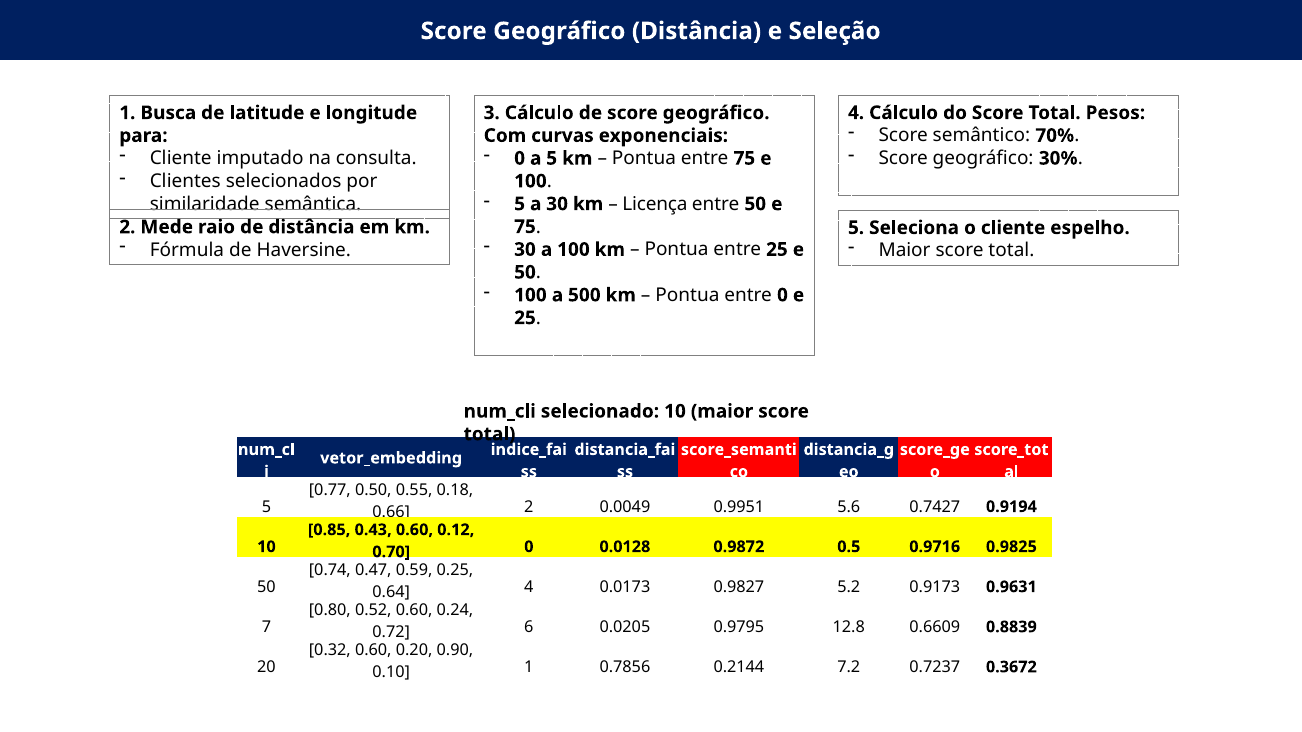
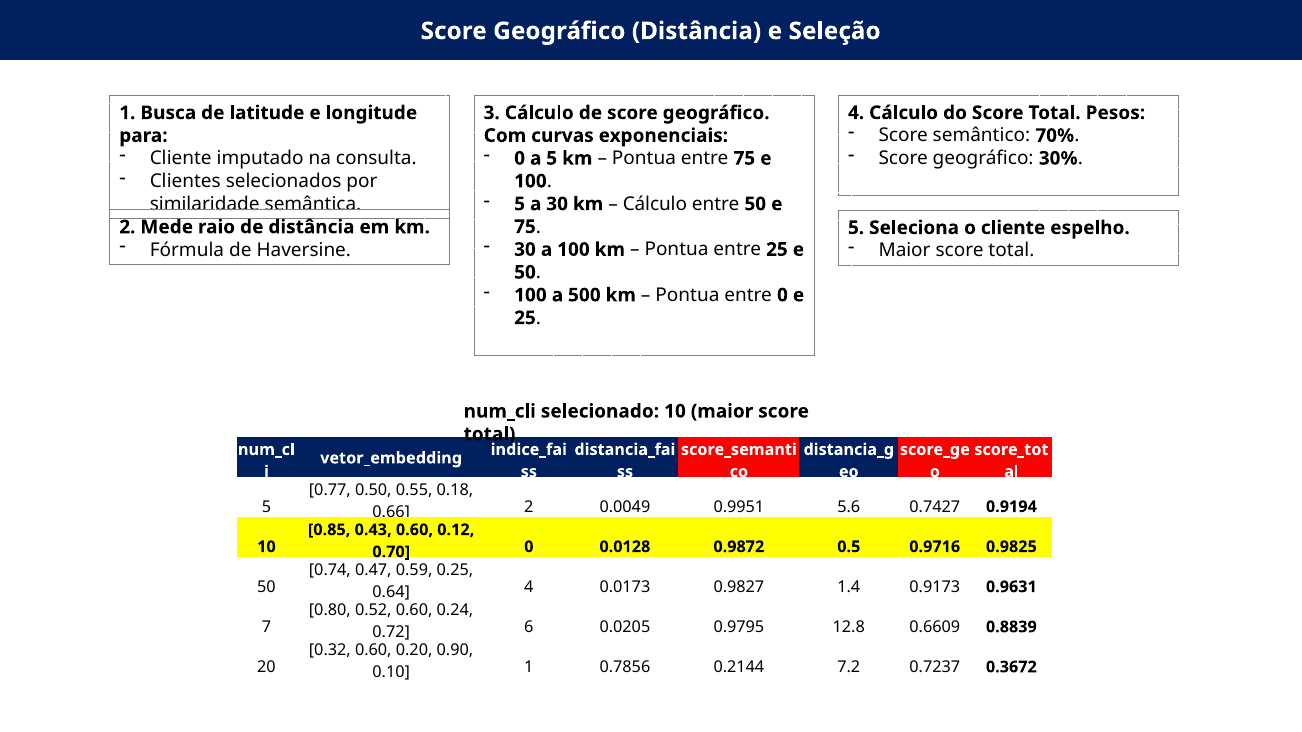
Licença at (655, 204): Licença -> Cálculo
5.2: 5.2 -> 1.4
